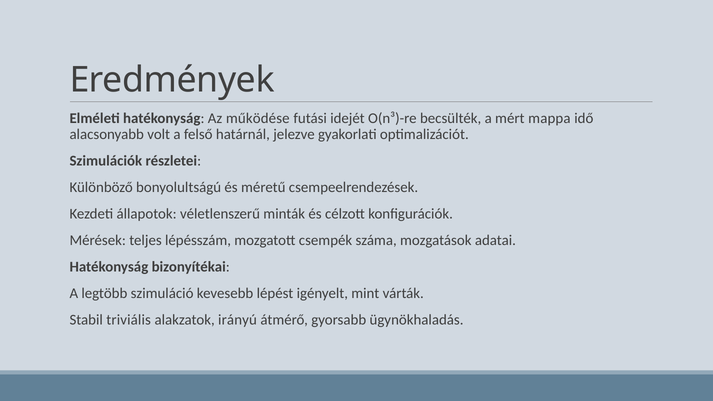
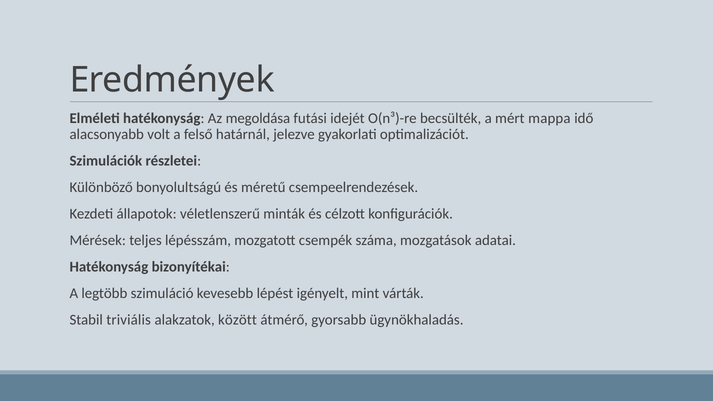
működése: működése -> megoldása
irányú: irányú -> között
